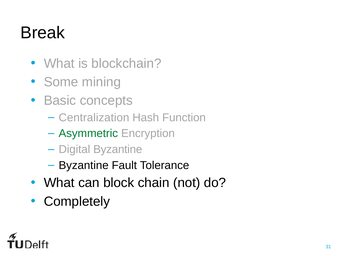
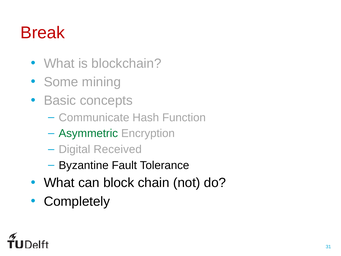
Break colour: black -> red
Centralization: Centralization -> Communicate
Digital Byzantine: Byzantine -> Received
